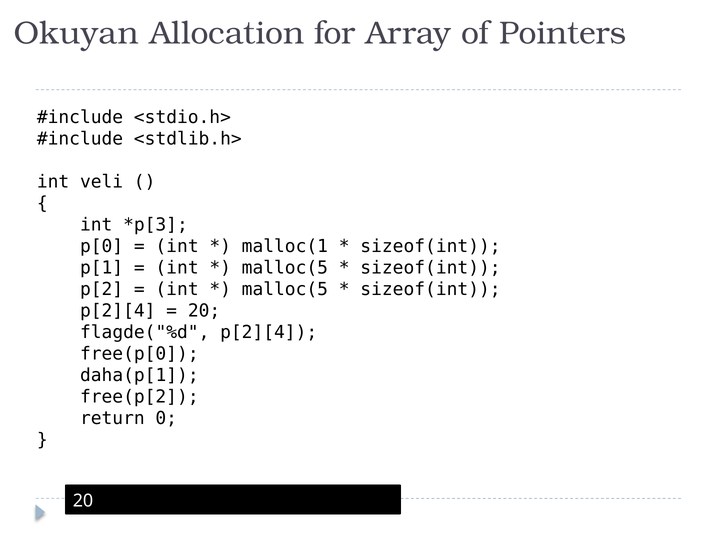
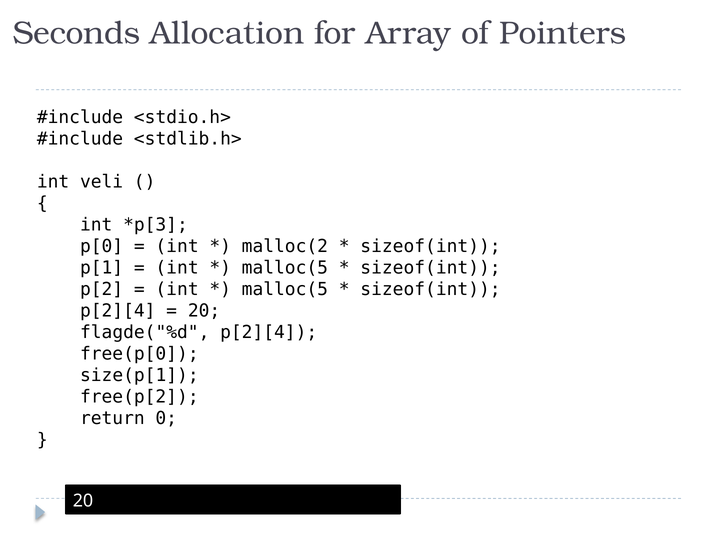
Okuyan: Okuyan -> Seconds
malloc(1: malloc(1 -> malloc(2
daha(p[1: daha(p[1 -> size(p[1
